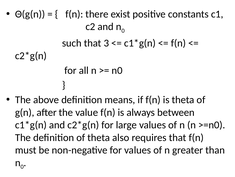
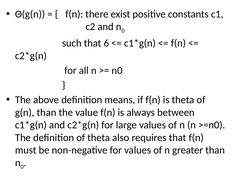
3: 3 -> 6
g(n after: after -> than
